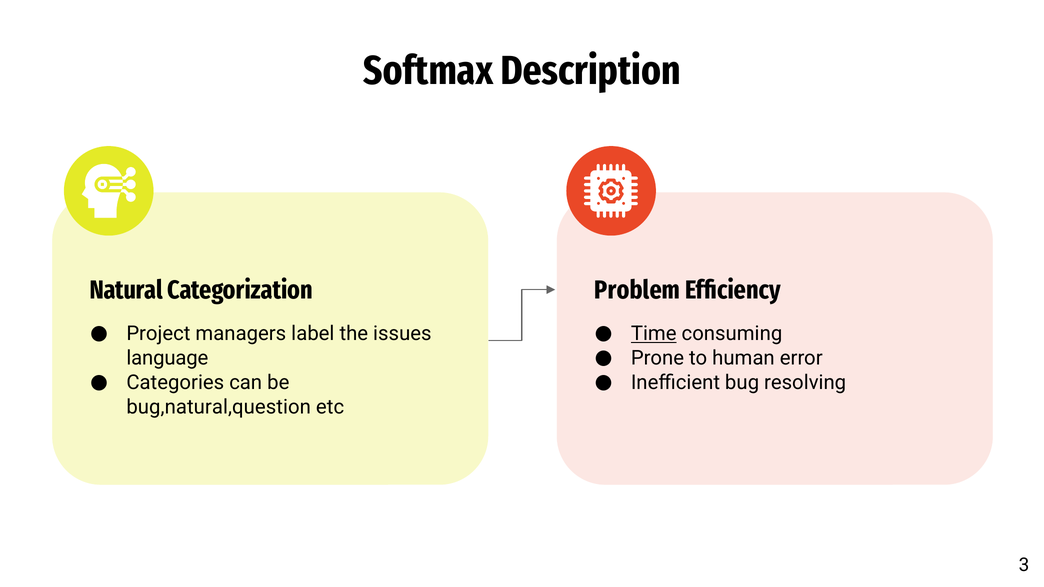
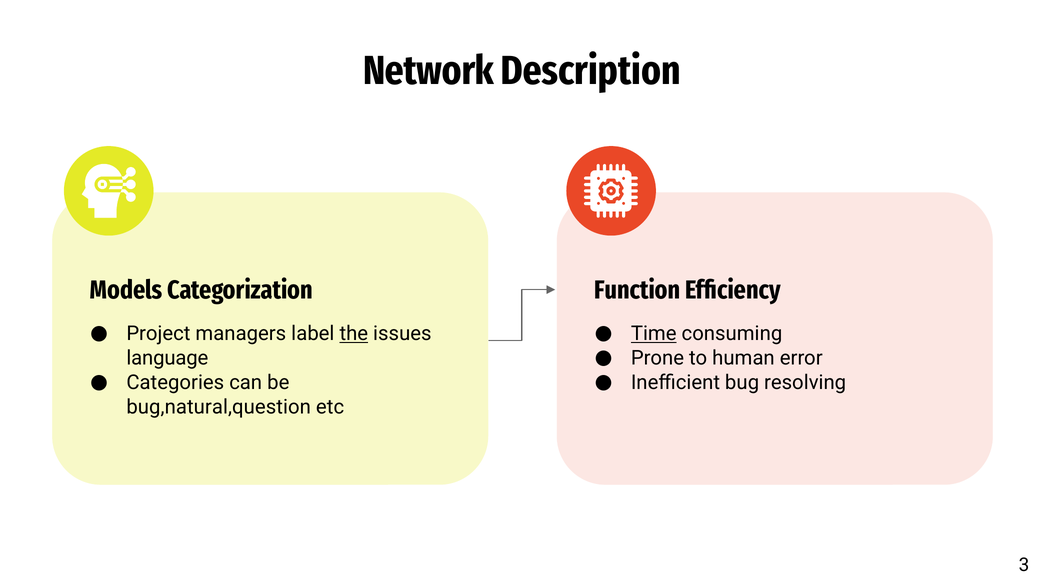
Softmax: Softmax -> Network
Natural: Natural -> Models
Problem: Problem -> Function
the underline: none -> present
